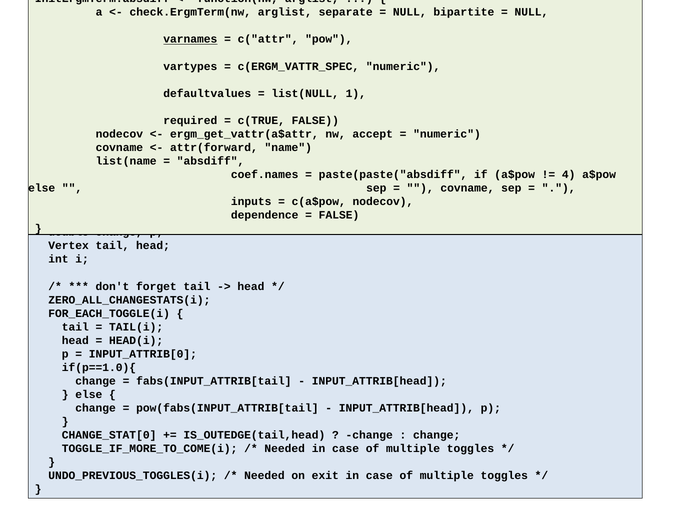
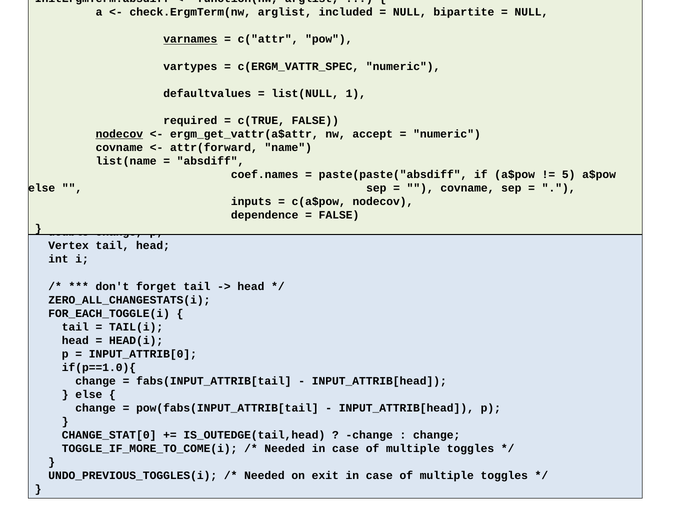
separate: separate -> included
nodecov at (119, 134) underline: none -> present
4: 4 -> 5
